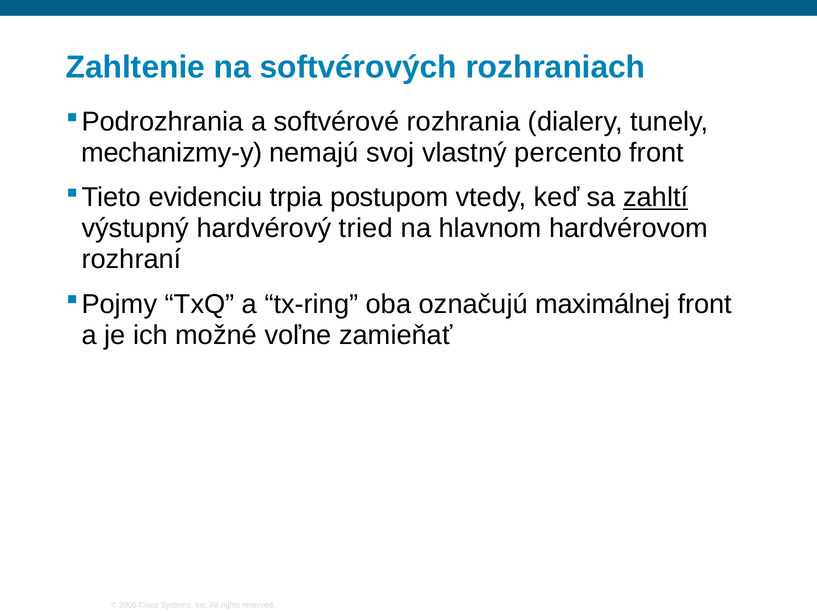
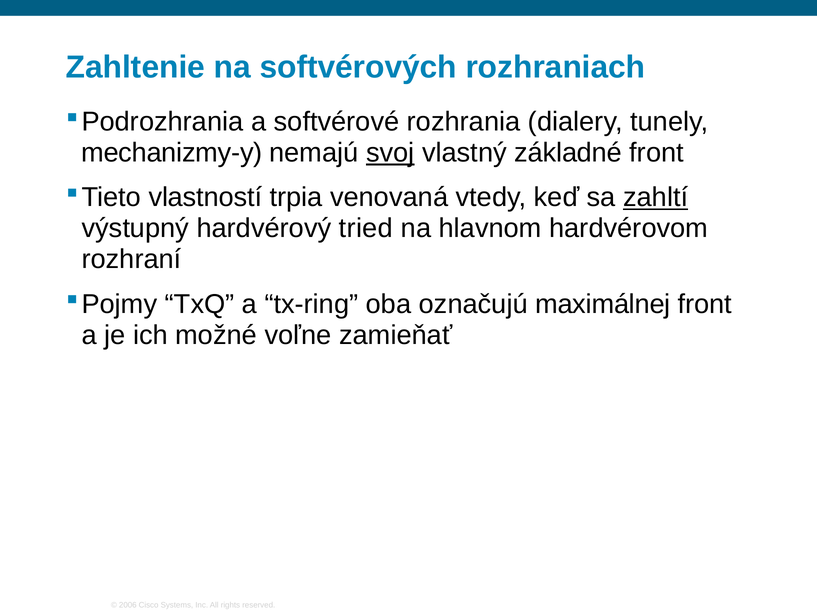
svoj underline: none -> present
percento: percento -> základné
evidenciu: evidenciu -> vlastností
postupom: postupom -> venovaná
